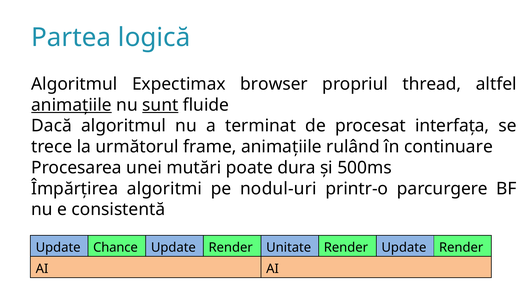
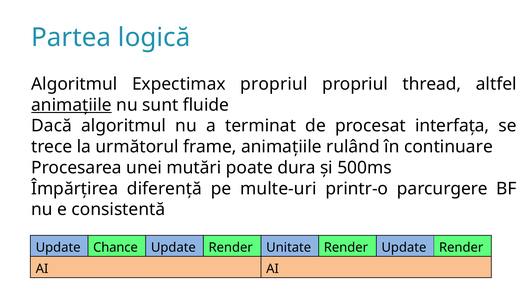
Expectimax browser: browser -> propriul
sunt underline: present -> none
algoritmi: algoritmi -> diferență
nodul-uri: nodul-uri -> multe-uri
